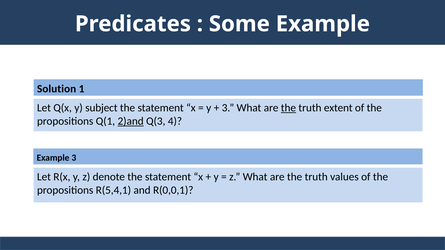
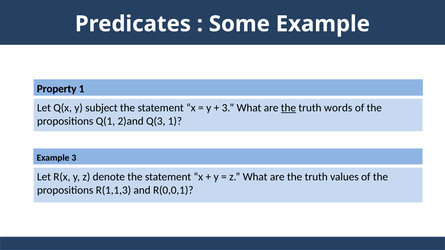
Solution: Solution -> Property
extent: extent -> words
2)and underline: present -> none
Q(3 4: 4 -> 1
R(5,4,1: R(5,4,1 -> R(1,1,3
